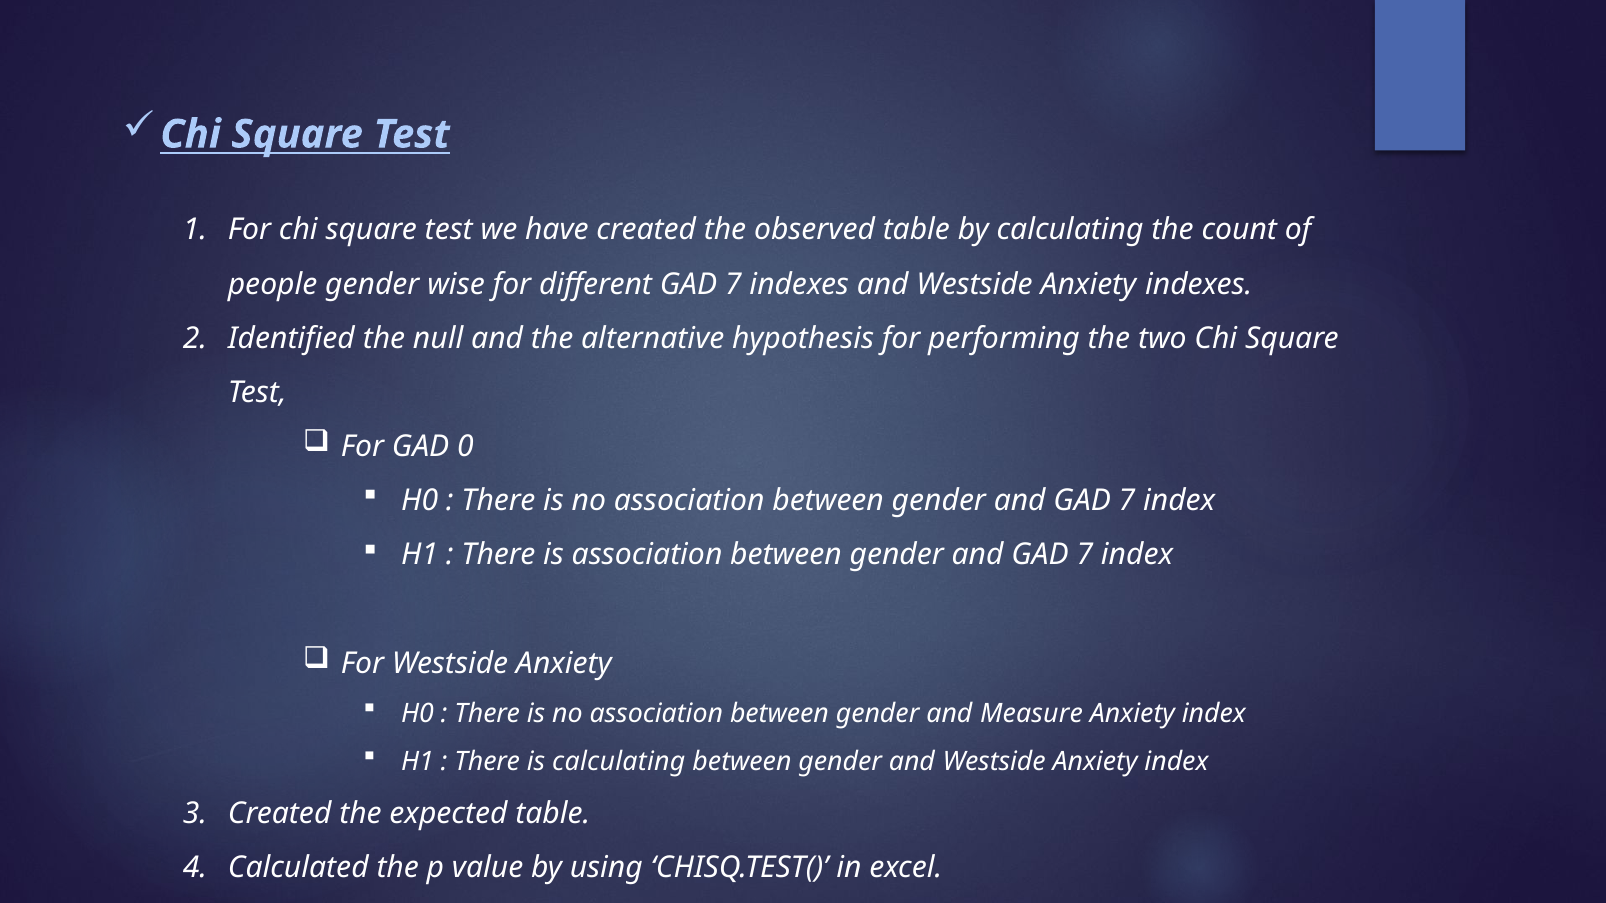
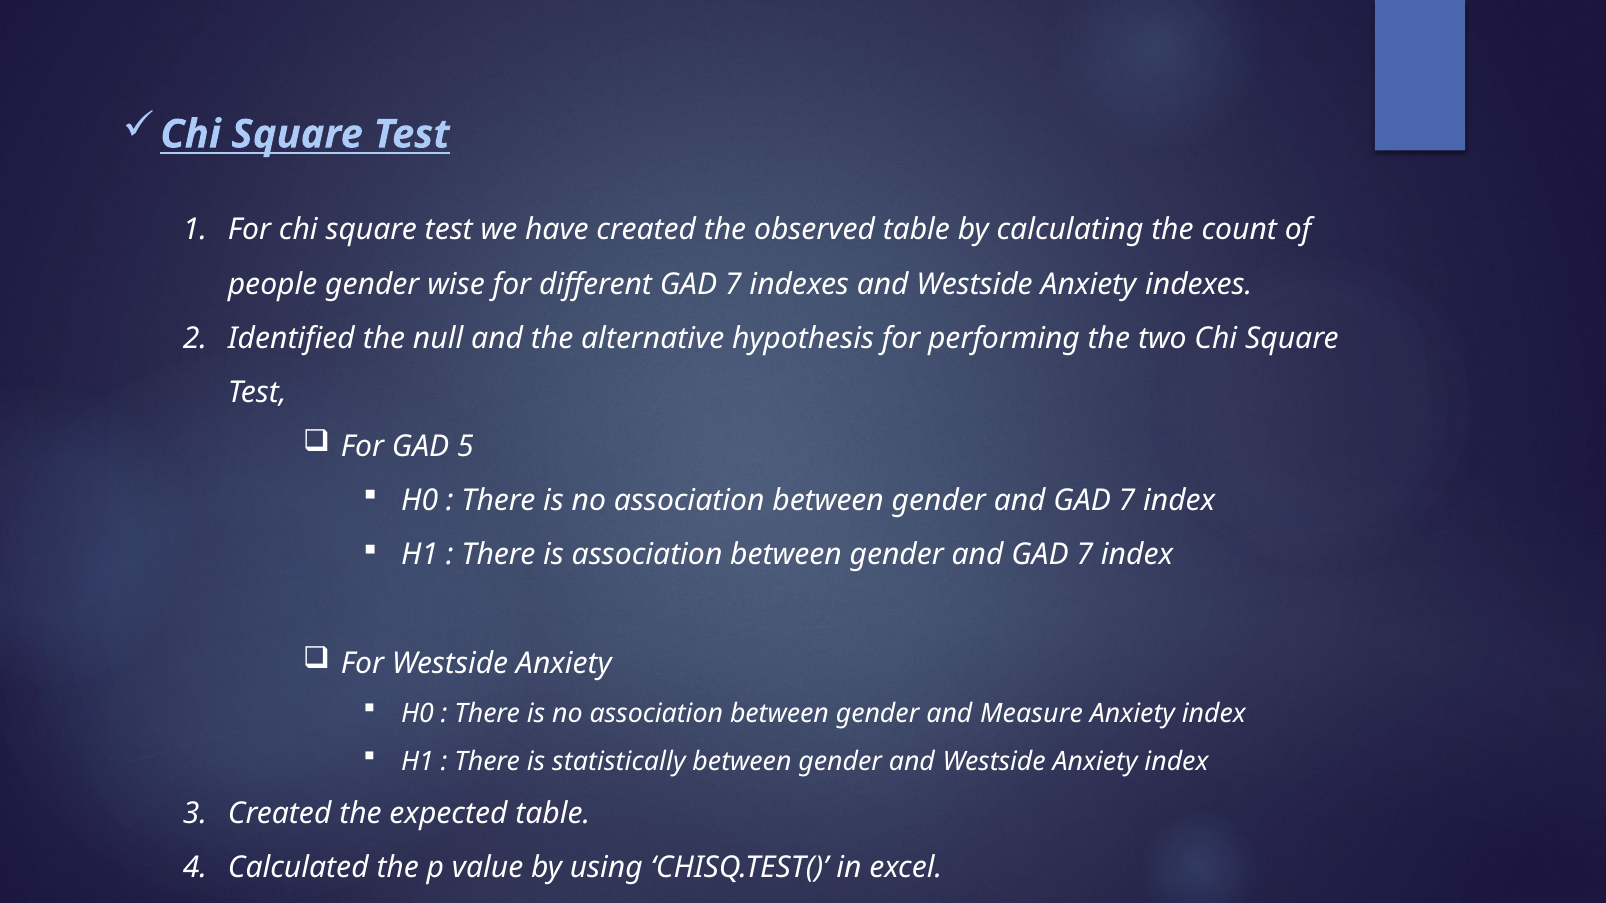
0: 0 -> 5
is calculating: calculating -> statistically
